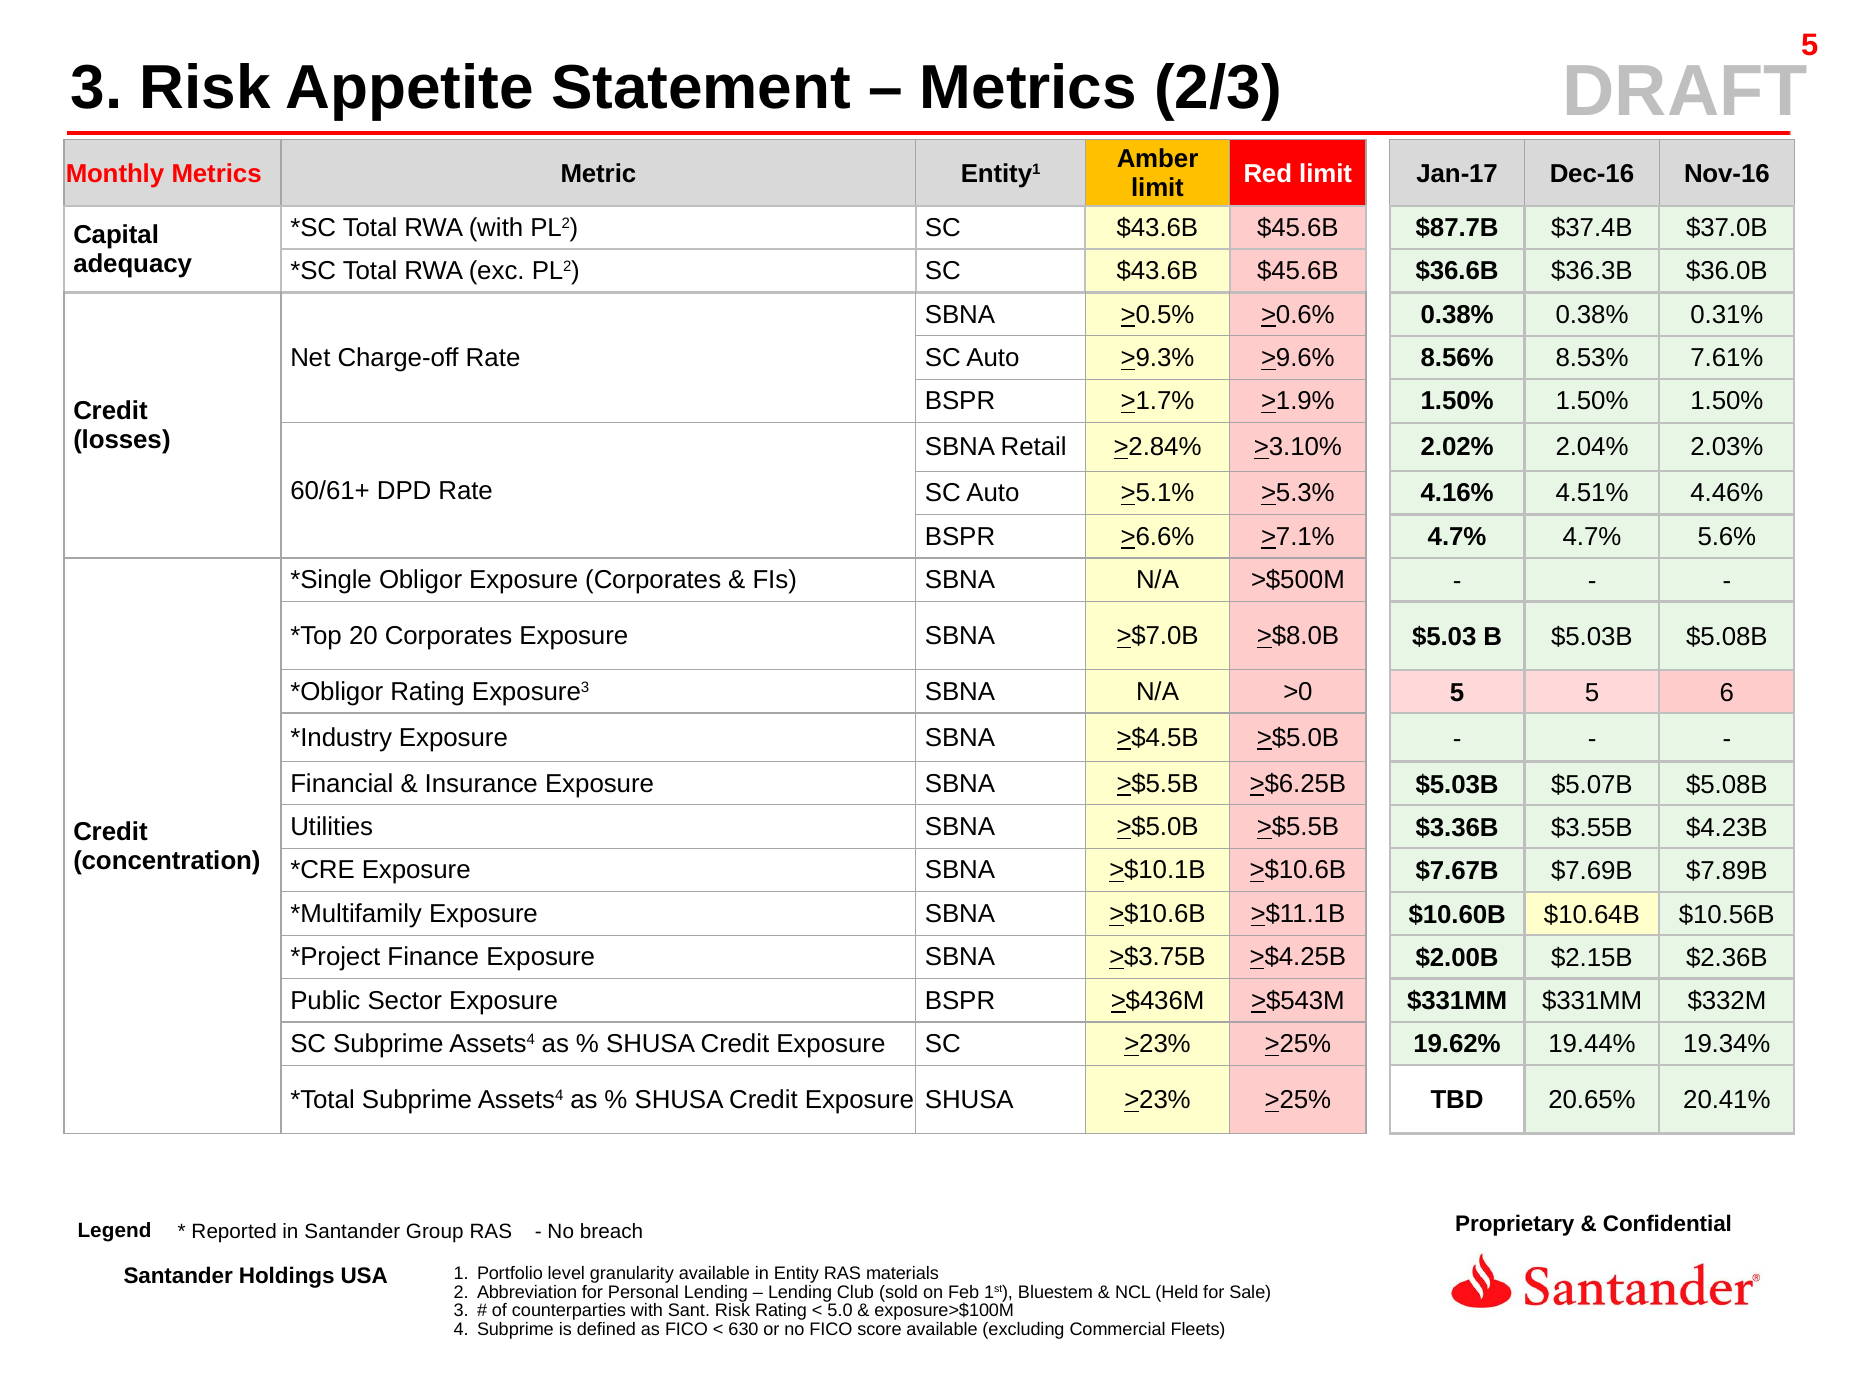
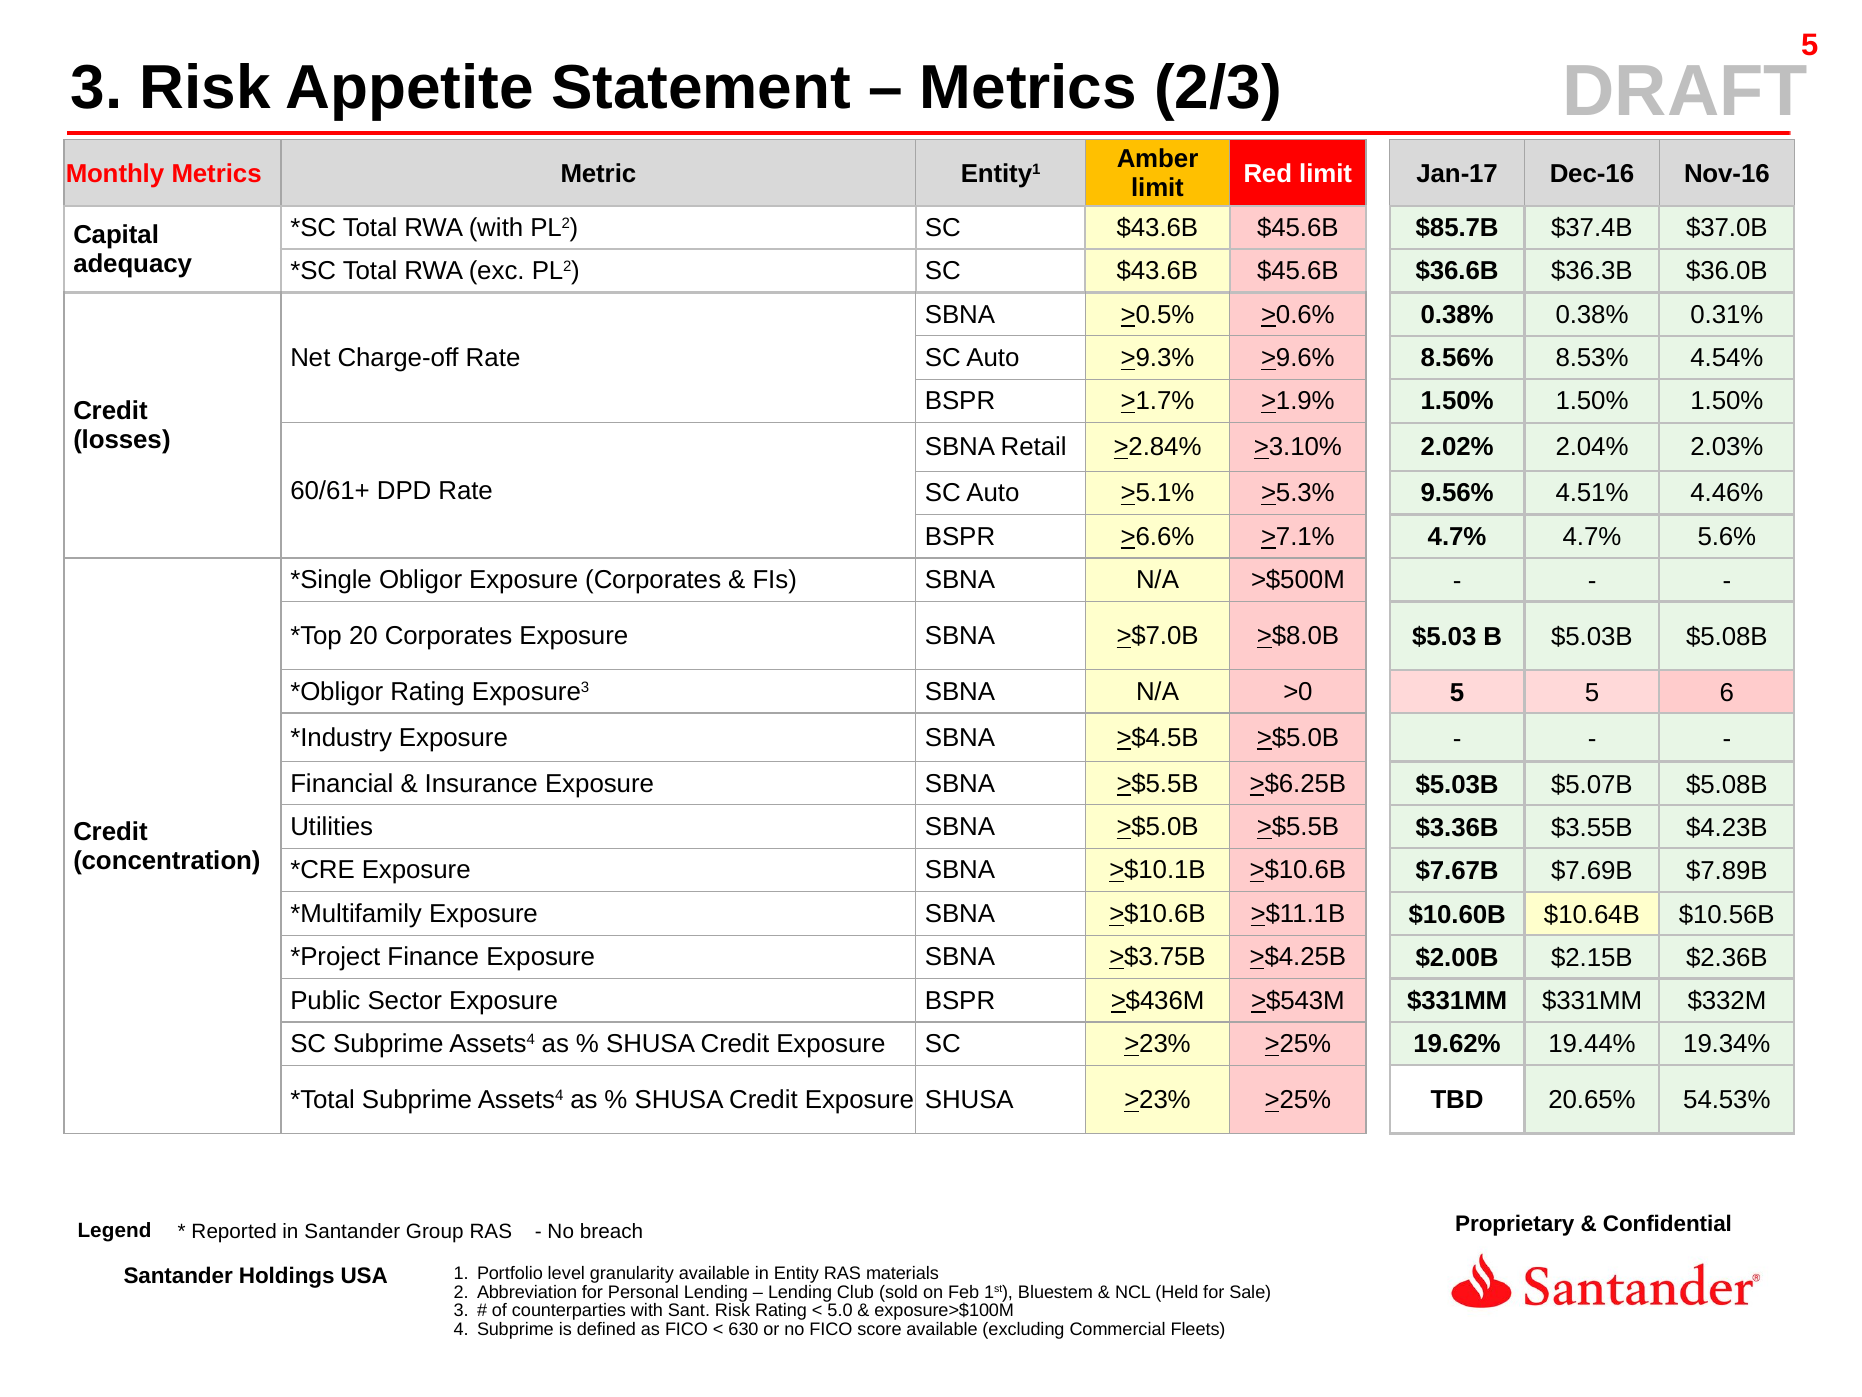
$87.7B: $87.7B -> $85.7B
7.61%: 7.61% -> 4.54%
4.16%: 4.16% -> 9.56%
20.41%: 20.41% -> 54.53%
